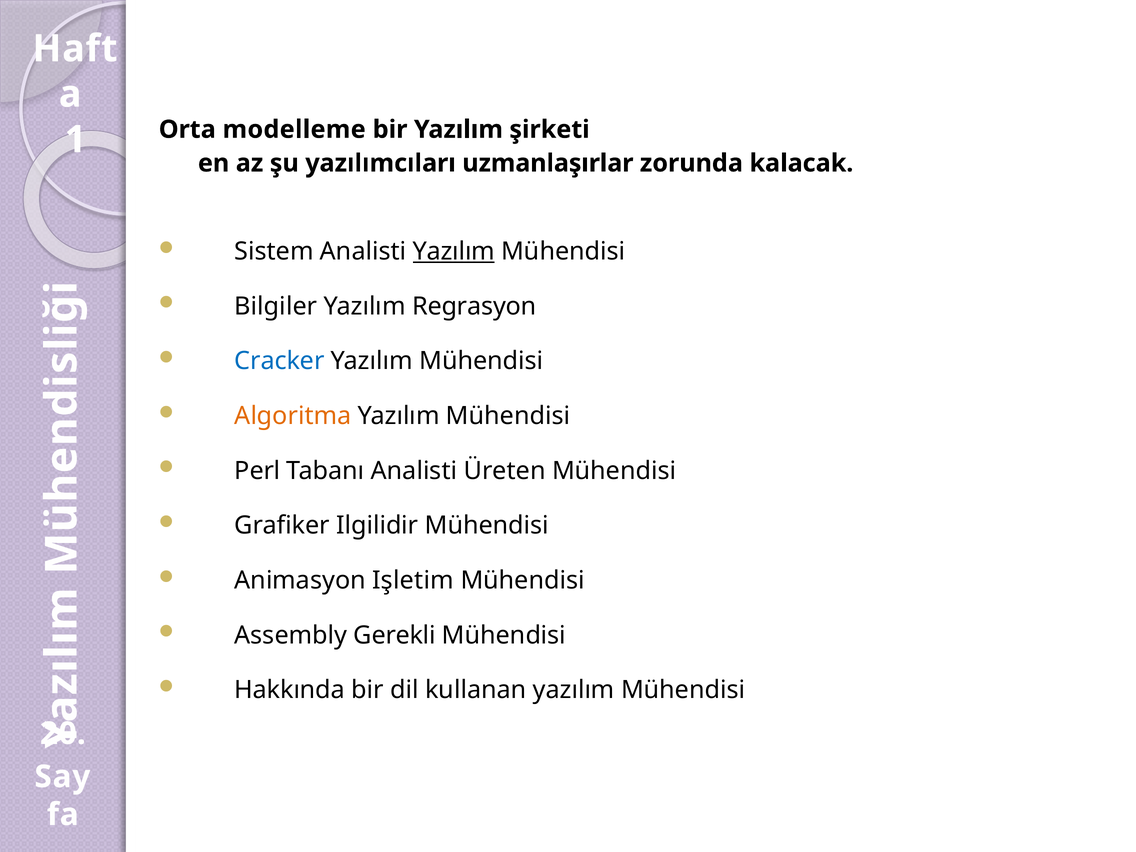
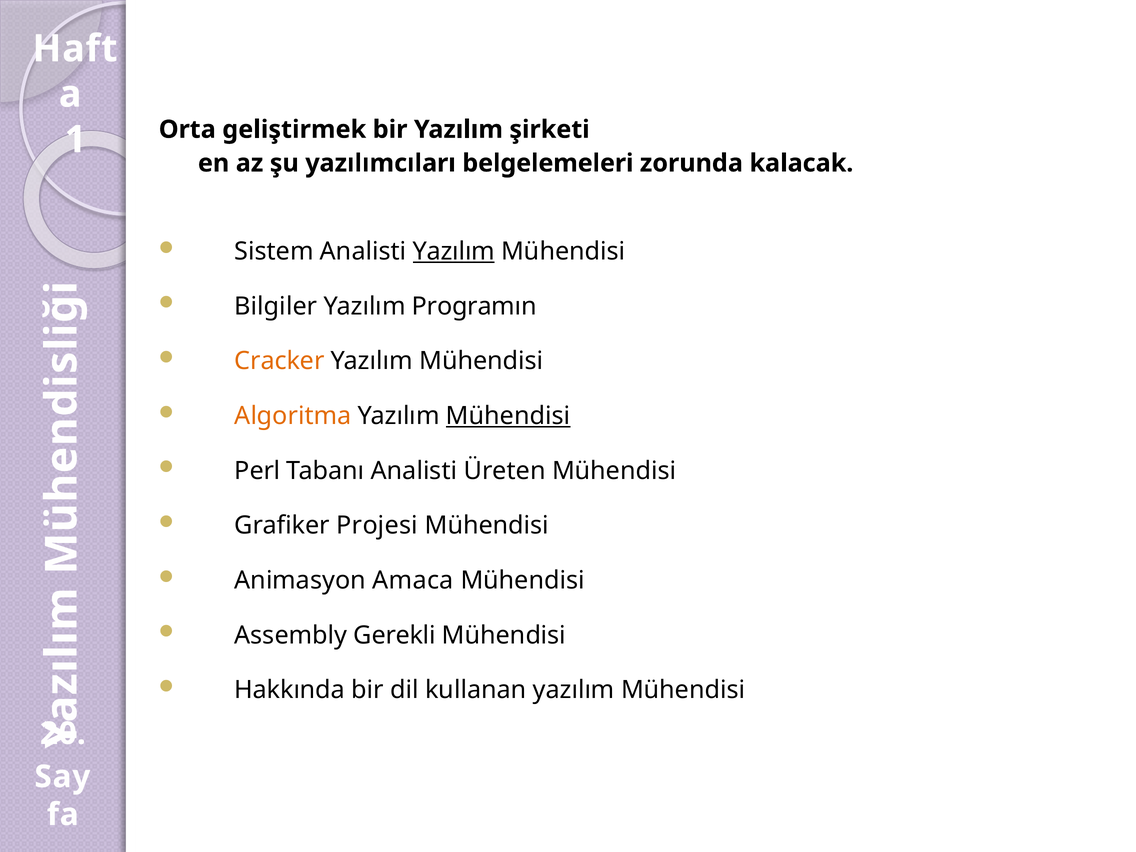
modelleme: modelleme -> geliştirmek
uzmanlaşırlar: uzmanlaşırlar -> belgelemeleri
Regrasyon: Regrasyon -> Programın
Cracker colour: blue -> orange
Mühendisi at (508, 416) underline: none -> present
Ilgilidir: Ilgilidir -> Projesi
Işletim: Işletim -> Amaca
